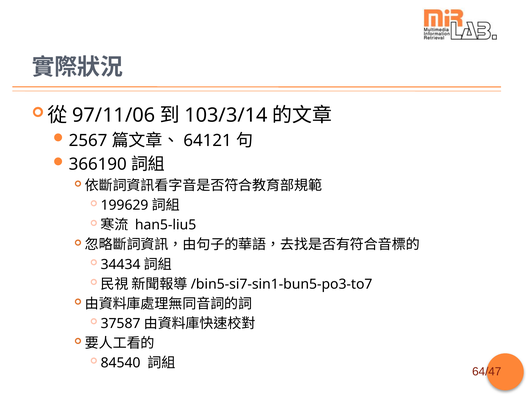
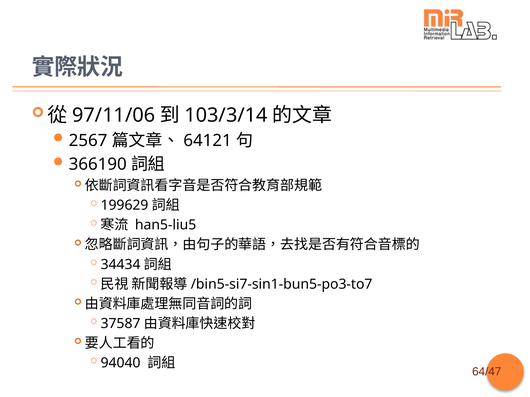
84540: 84540 -> 94040
